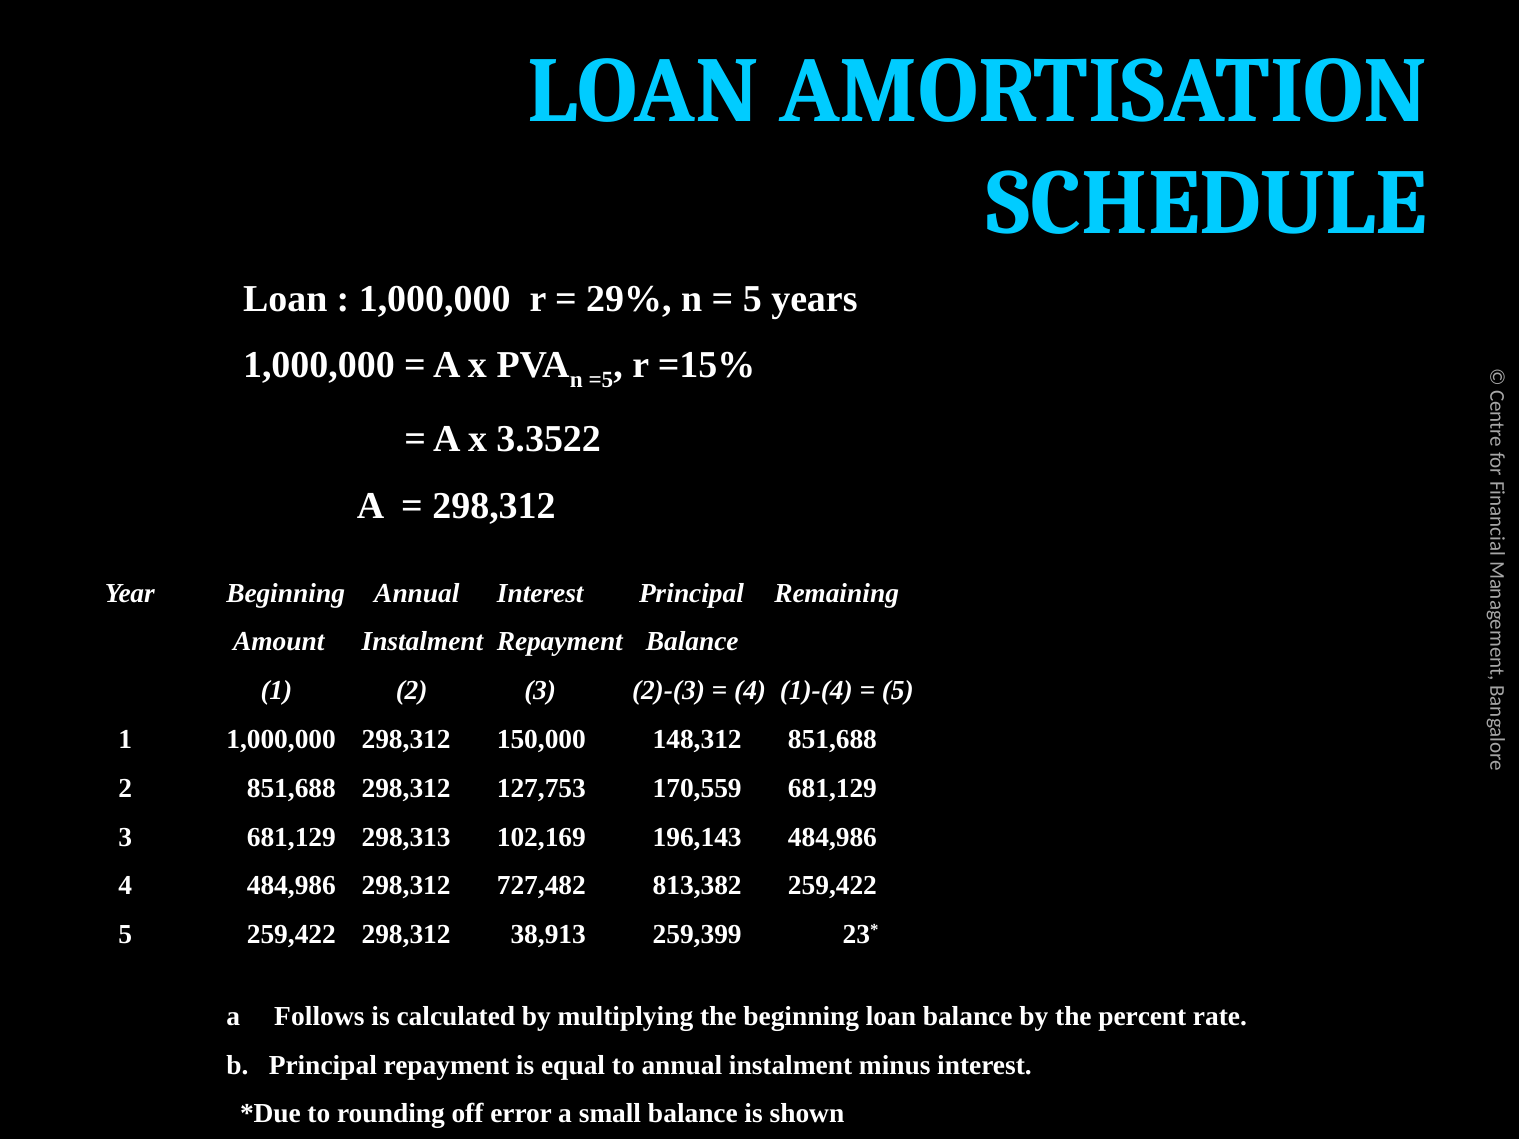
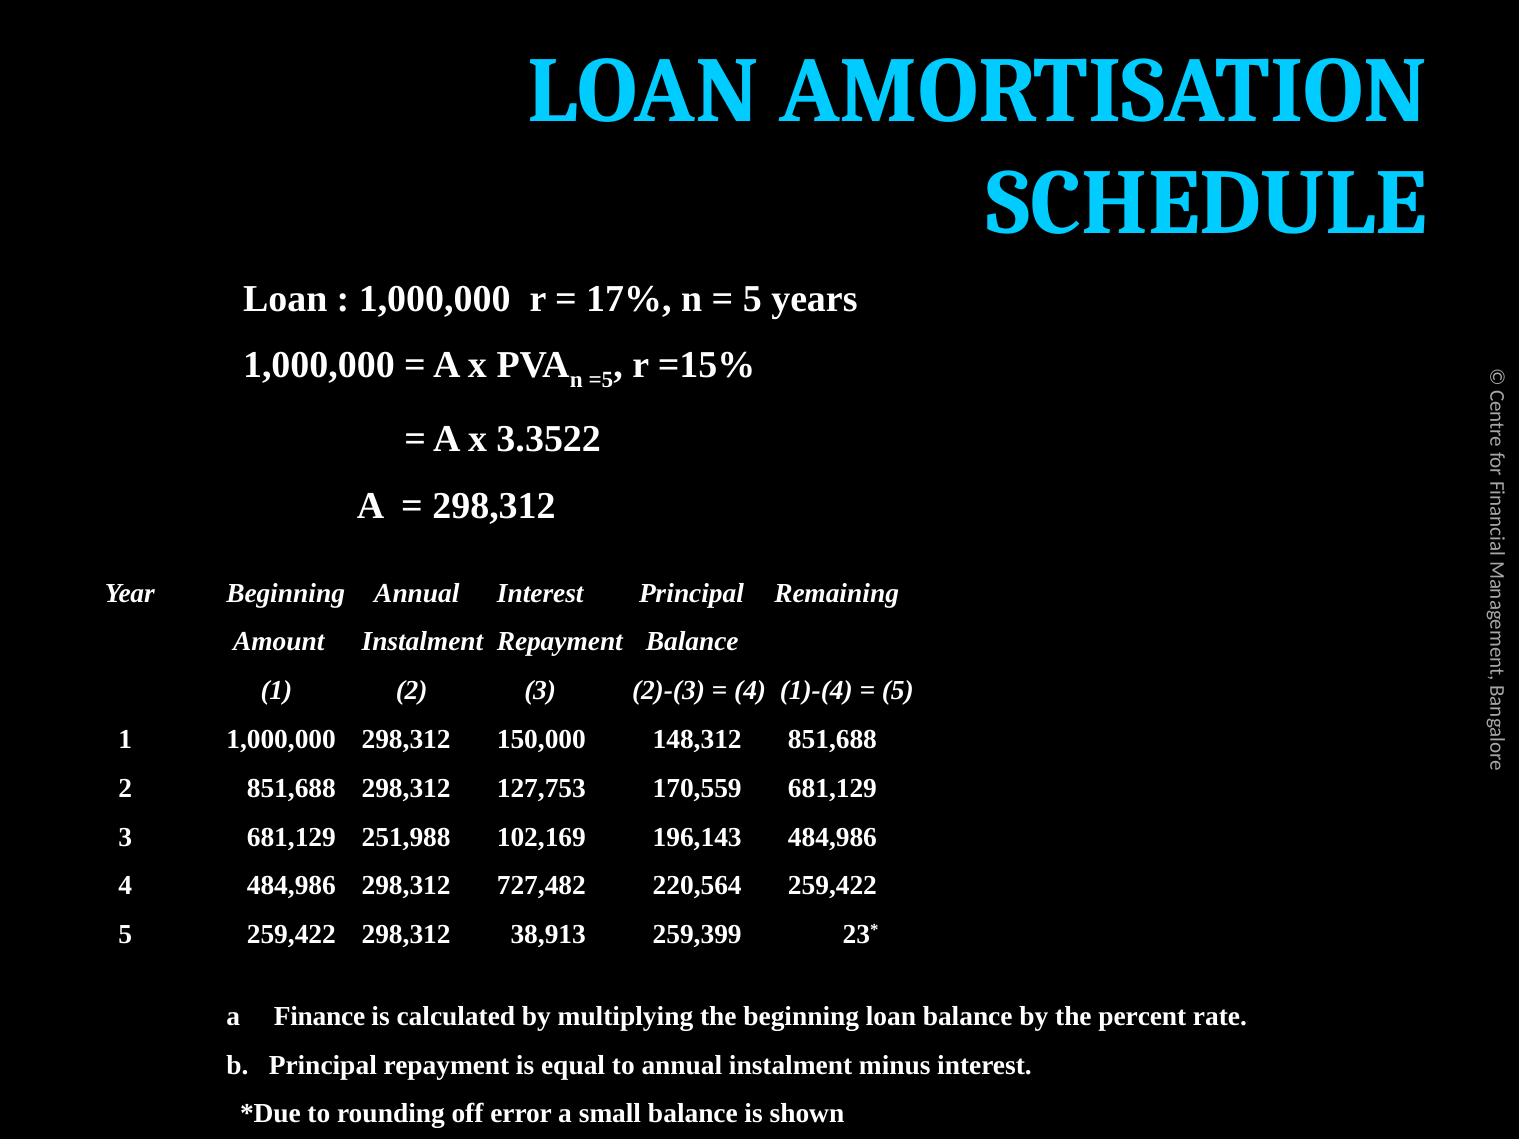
29%: 29% -> 17%
298,313: 298,313 -> 251,988
813,382: 813,382 -> 220,564
Follows: Follows -> Finance
